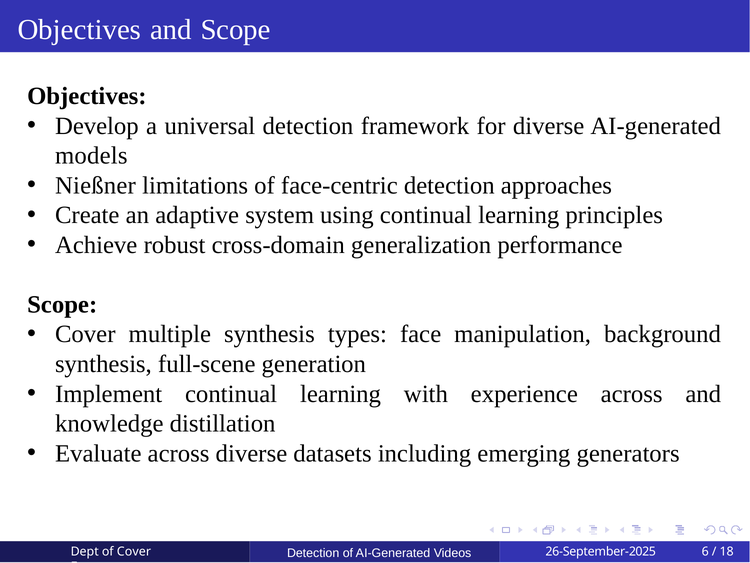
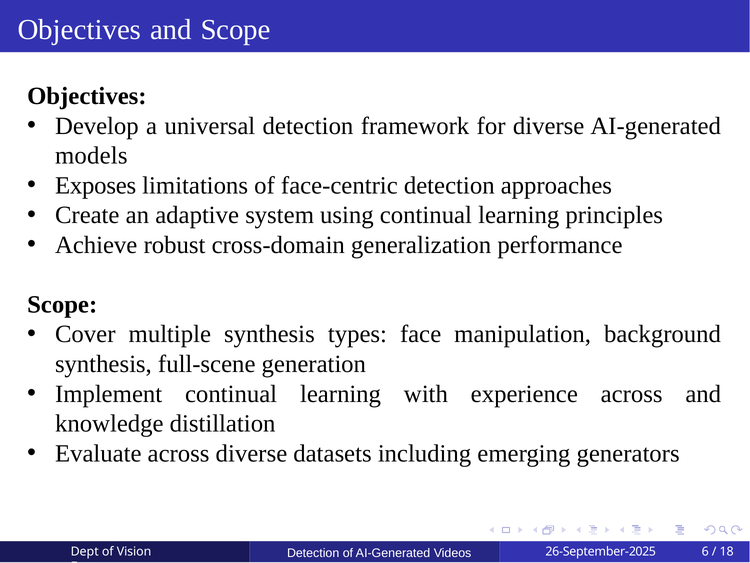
Nießner: Nießner -> Exposes
of Cover: Cover -> Vision
